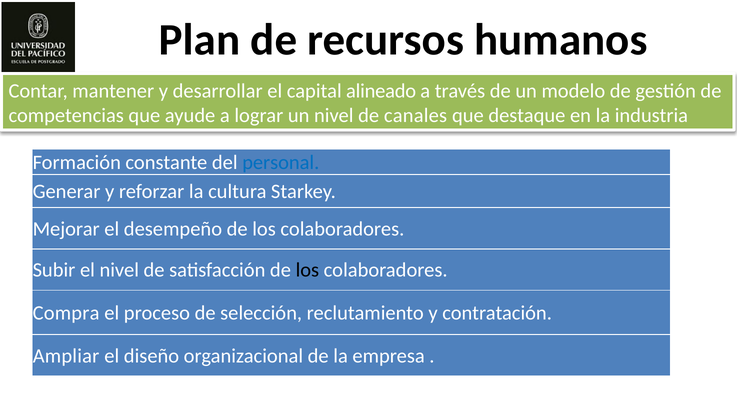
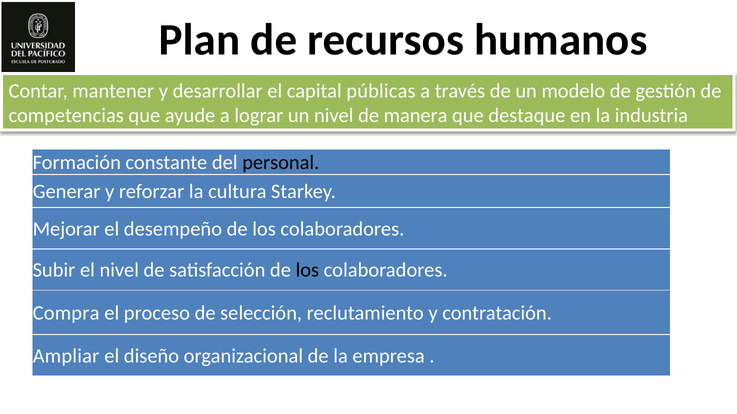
alineado: alineado -> públicas
canales: canales -> manera
personal colour: blue -> black
